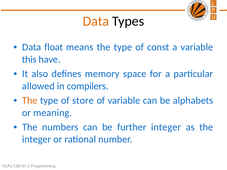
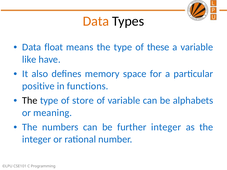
const: const -> these
this: this -> like
allowed: allowed -> positive
compilers: compilers -> functions
The at (30, 101) colour: orange -> black
